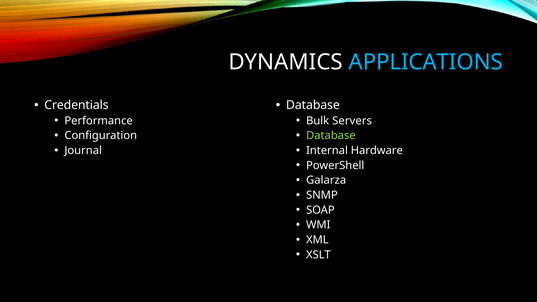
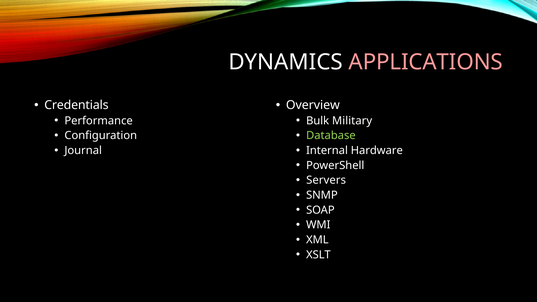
APPLICATIONS colour: light blue -> pink
Database at (313, 105): Database -> Overview
Servers: Servers -> Military
Galarza: Galarza -> Servers
